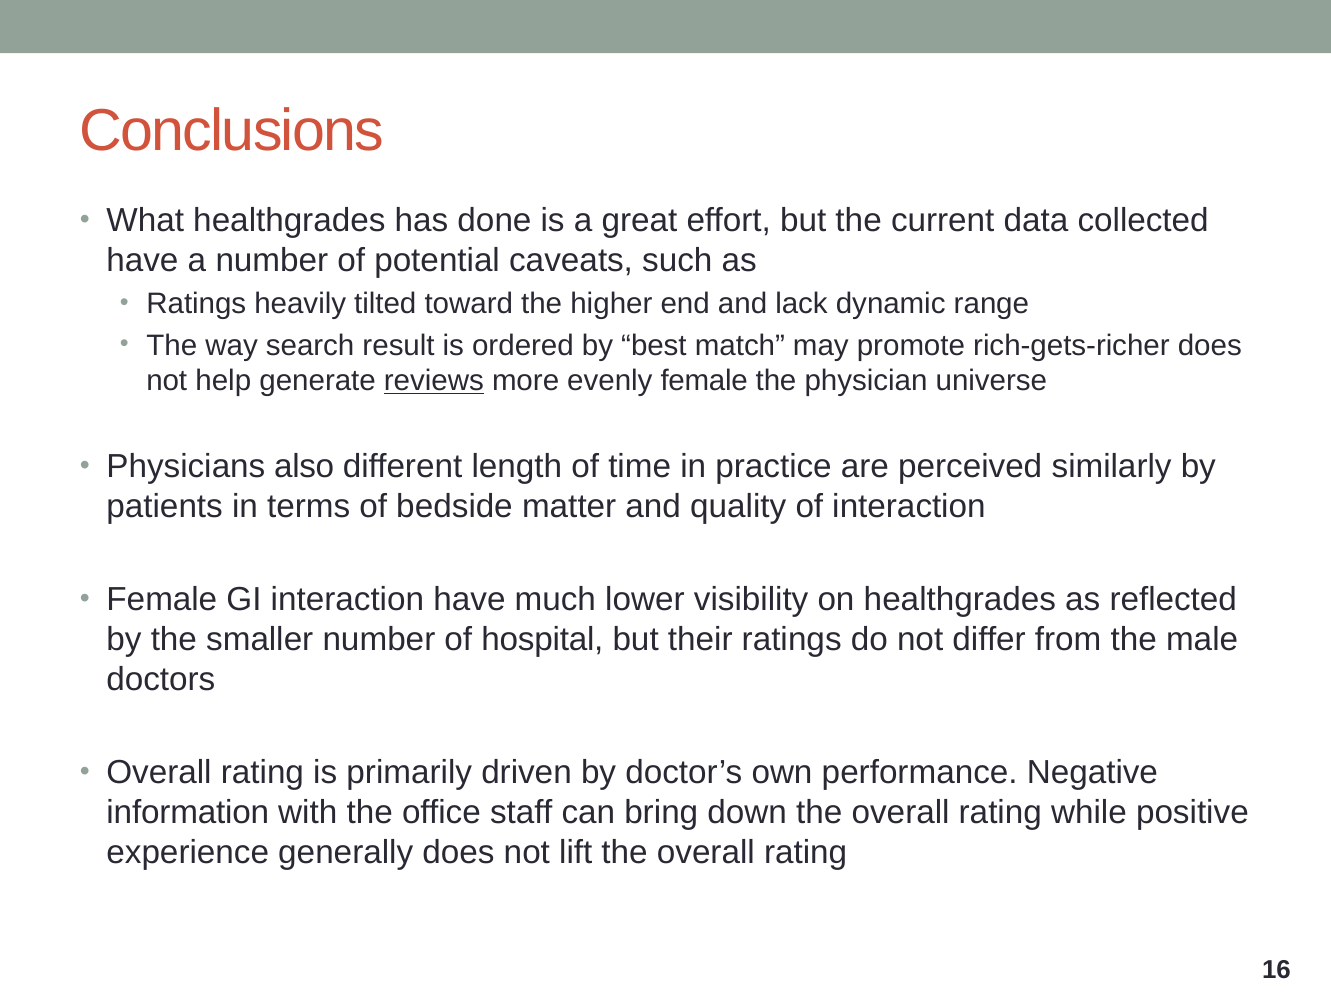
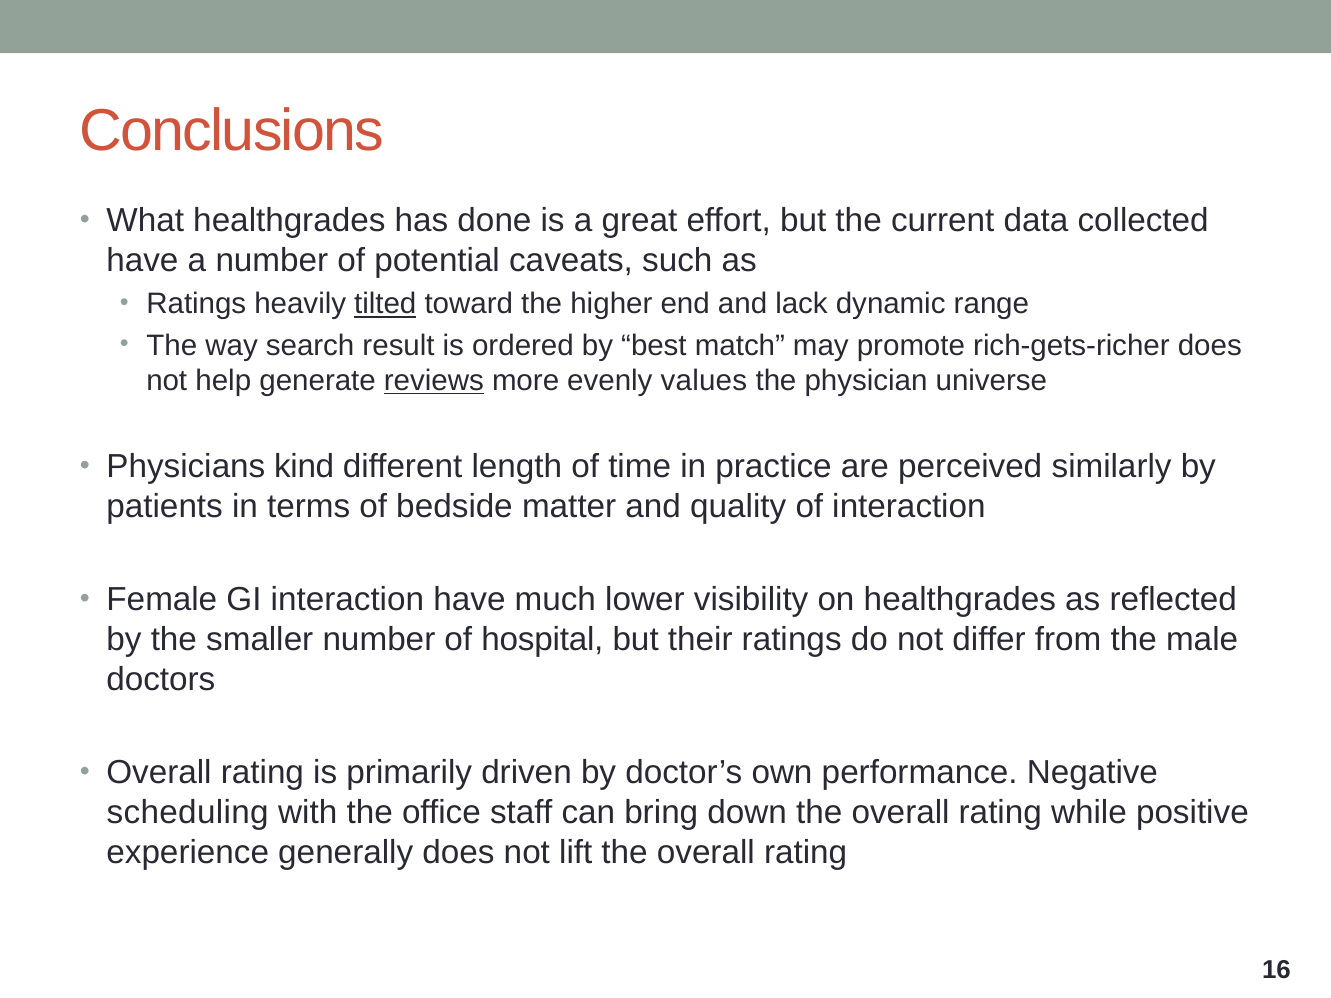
tilted underline: none -> present
evenly female: female -> values
also: also -> kind
information: information -> scheduling
